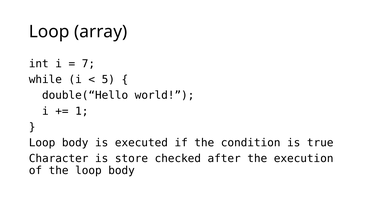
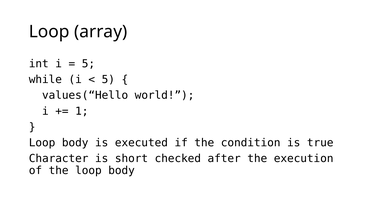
7 at (88, 64): 7 -> 5
double(“Hello: double(“Hello -> values(“Hello
store: store -> short
